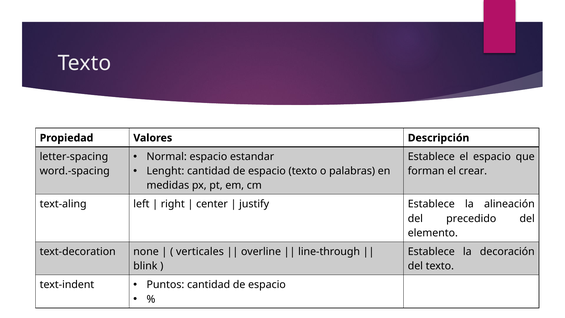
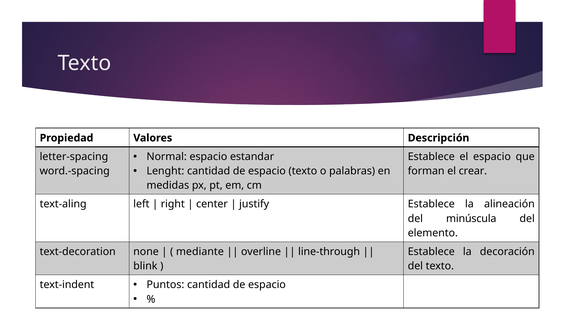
precedido: precedido -> minúscula
verticales: verticales -> mediante
